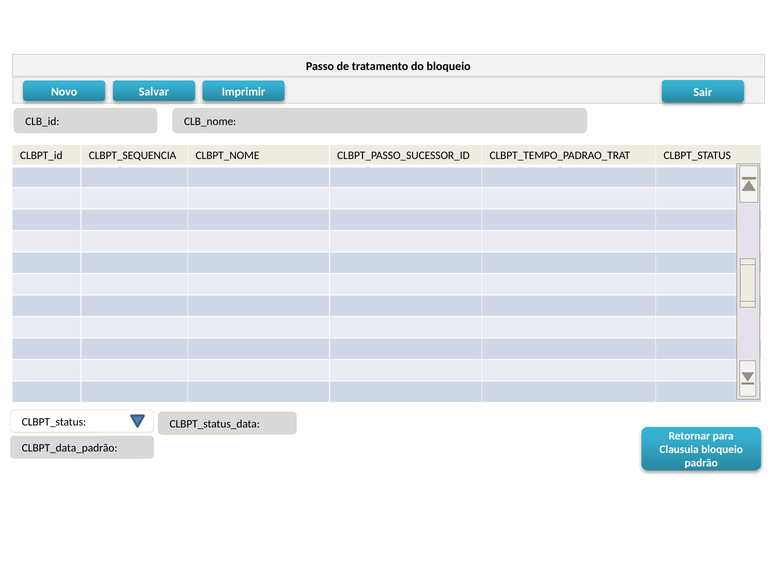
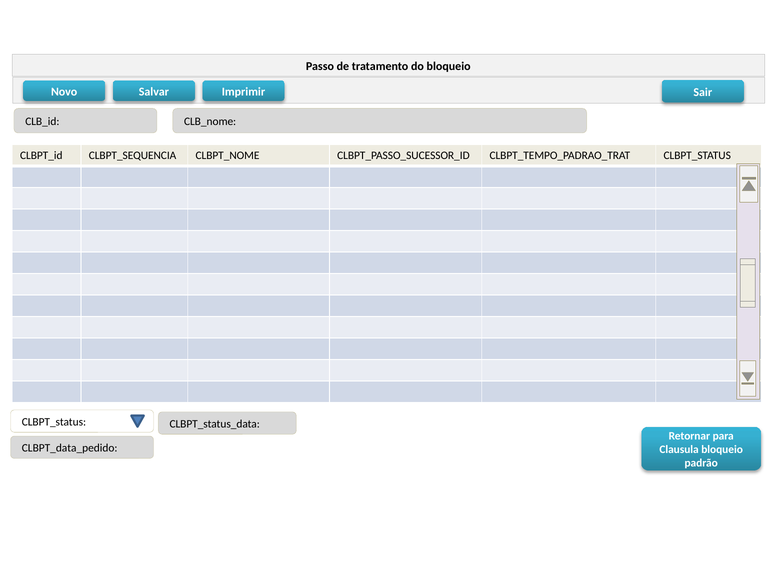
CLBPT_data_padrão: CLBPT_data_padrão -> CLBPT_data_pedido
